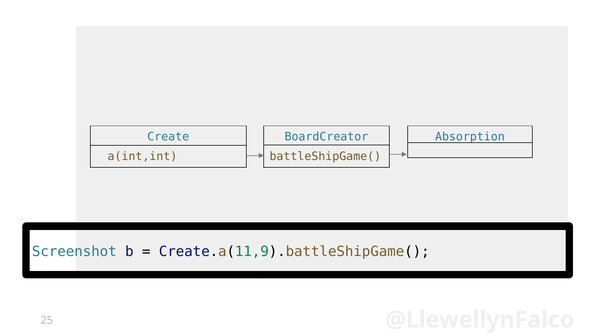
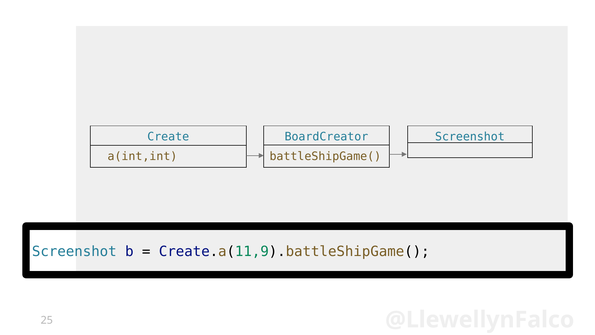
Absorption at (470, 136): Absorption -> Screenshot
